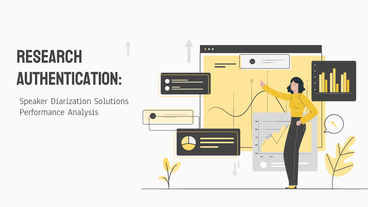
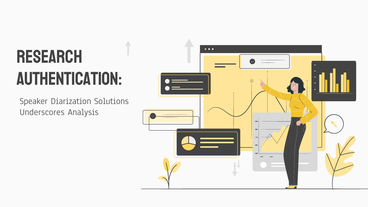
Performance: Performance -> Underscores
